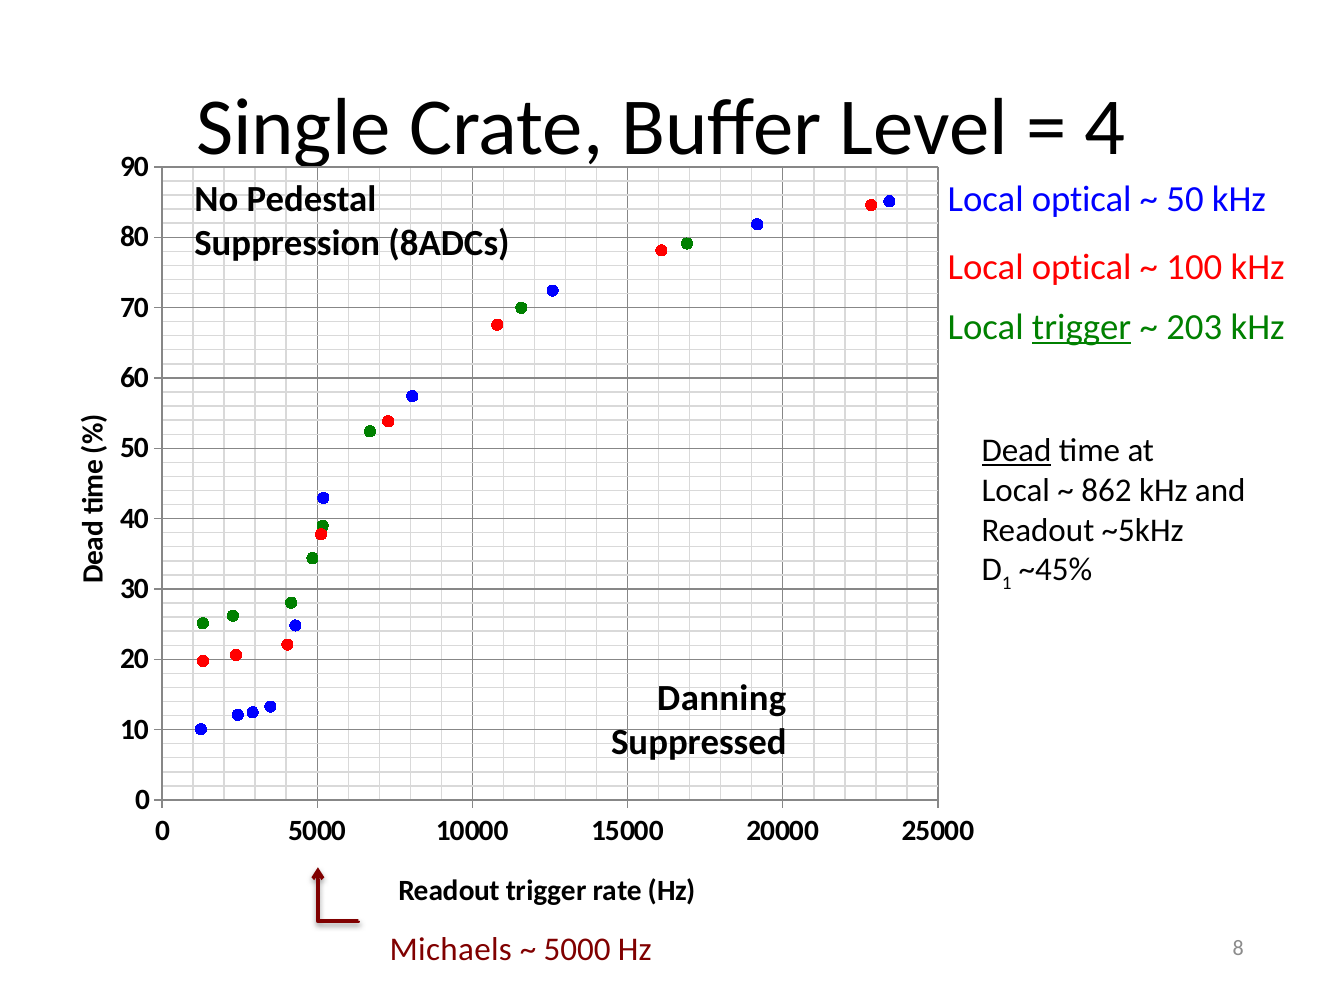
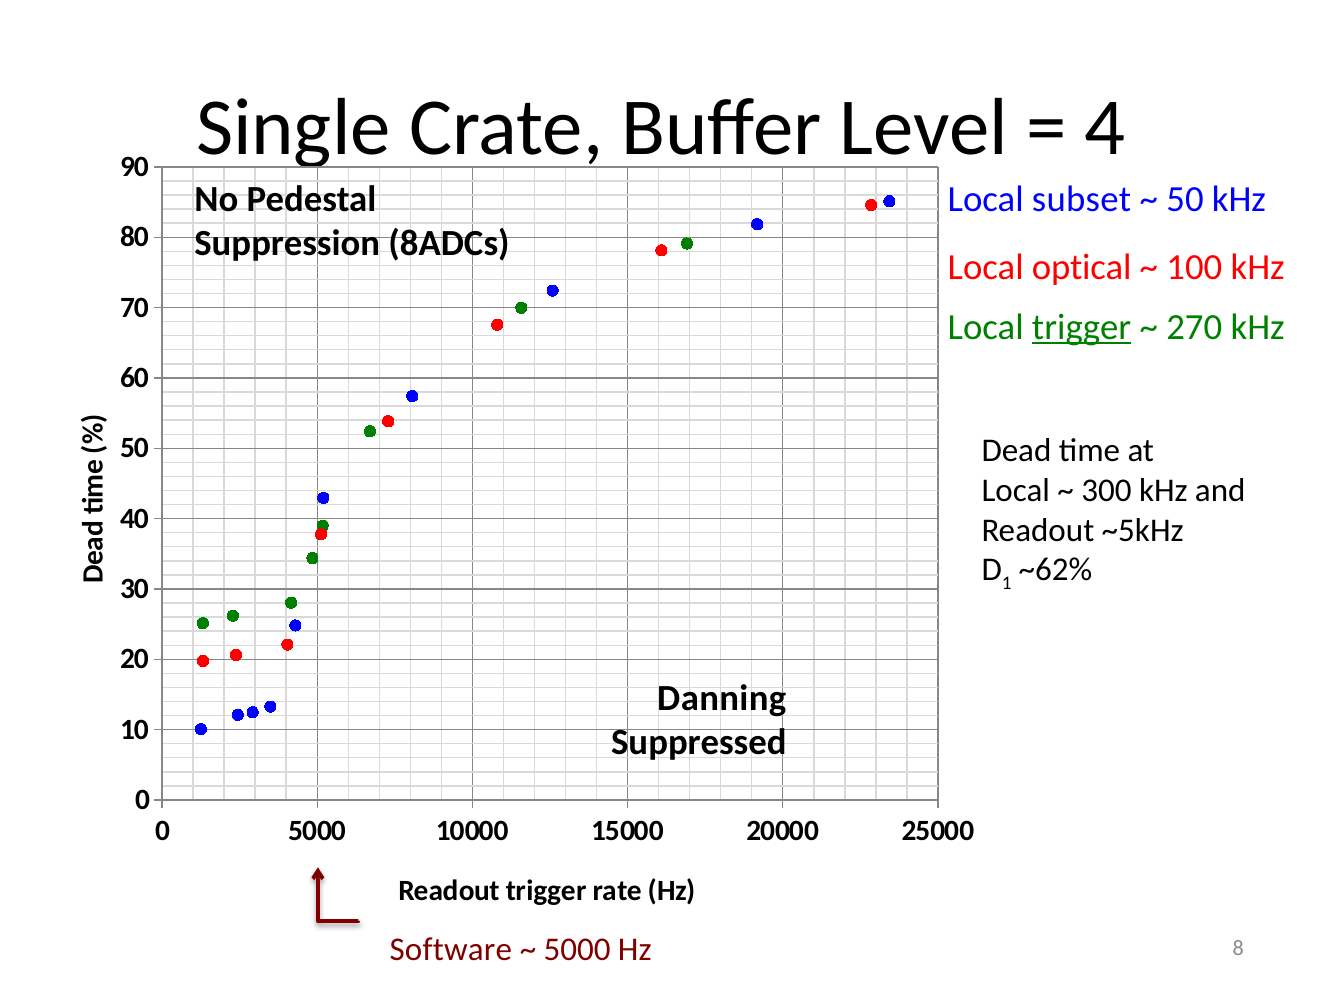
optical at (1082, 199): optical -> subset
203: 203 -> 270
Dead underline: present -> none
862: 862 -> 300
~45%: ~45% -> ~62%
Michaels: Michaels -> Software
